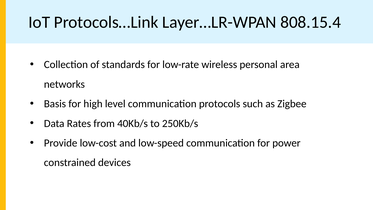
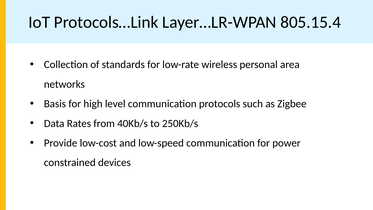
808.15.4: 808.15.4 -> 805.15.4
